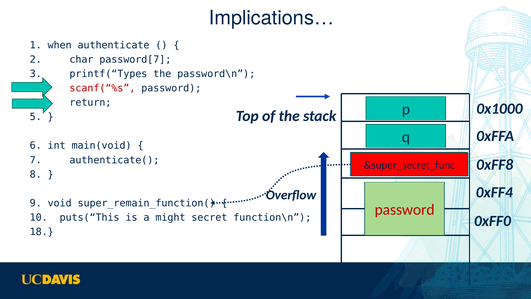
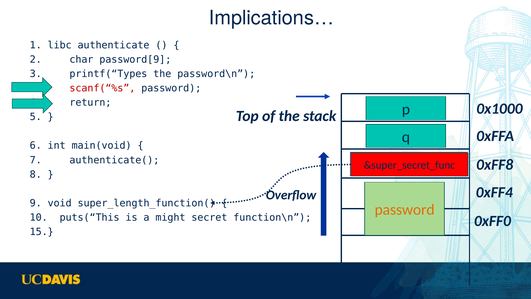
when: when -> libc
password[7: password[7 -> password[9
super_remain_function(: super_remain_function( -> super_length_function(
password at (405, 210) colour: red -> orange
18: 18 -> 15
